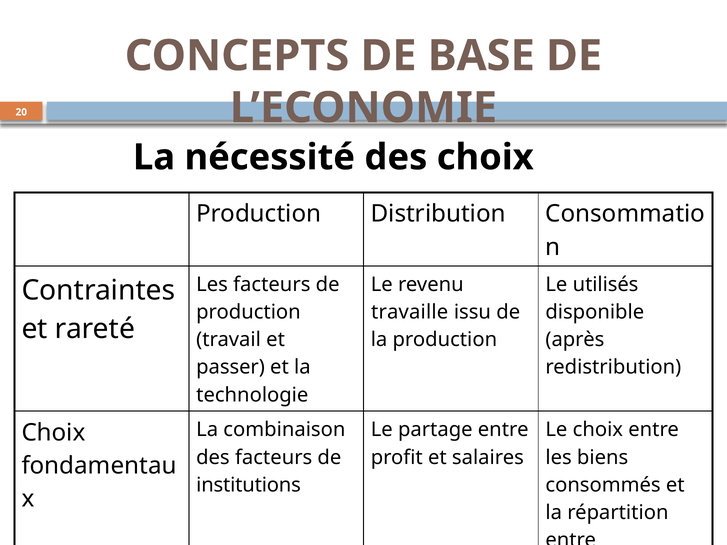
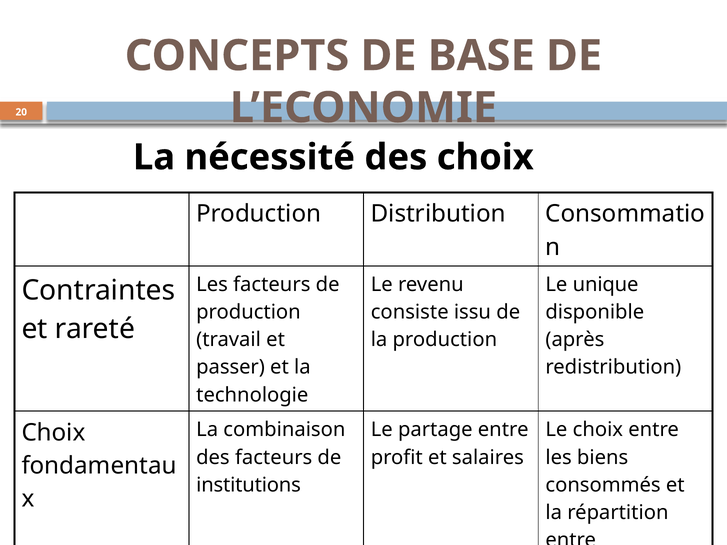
utilisés: utilisés -> unique
travaille: travaille -> consiste
